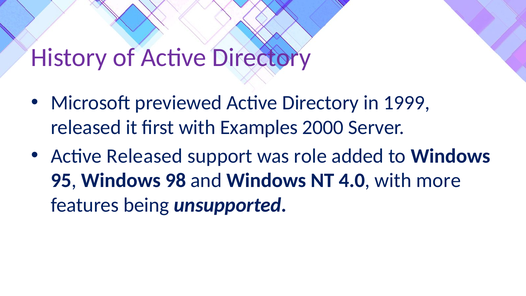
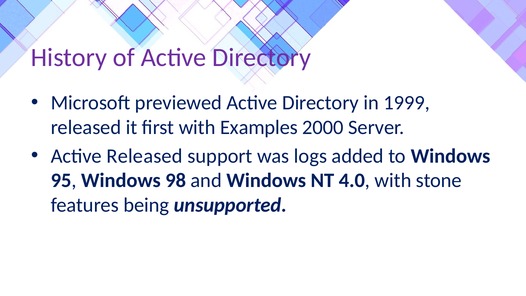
role: role -> logs
more: more -> stone
